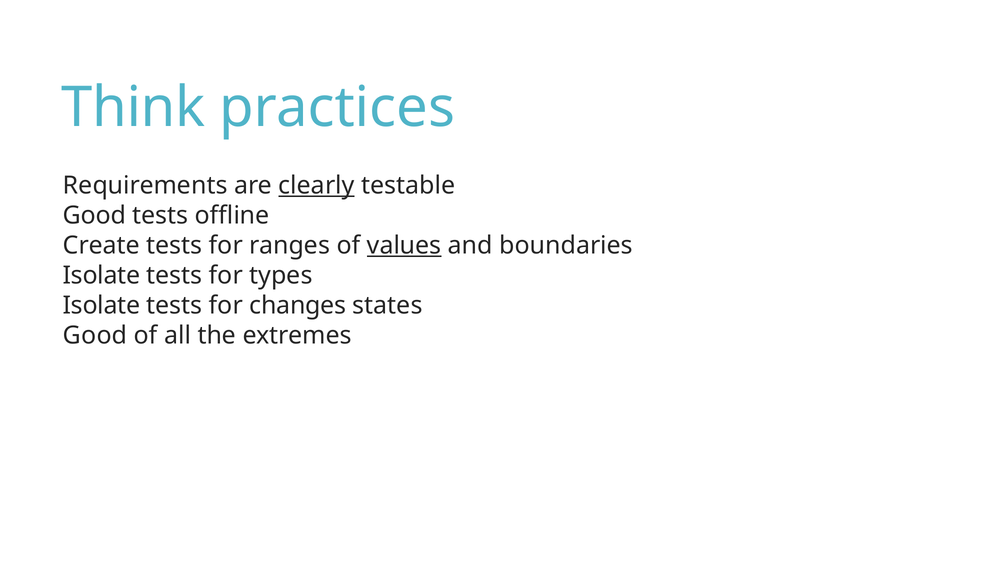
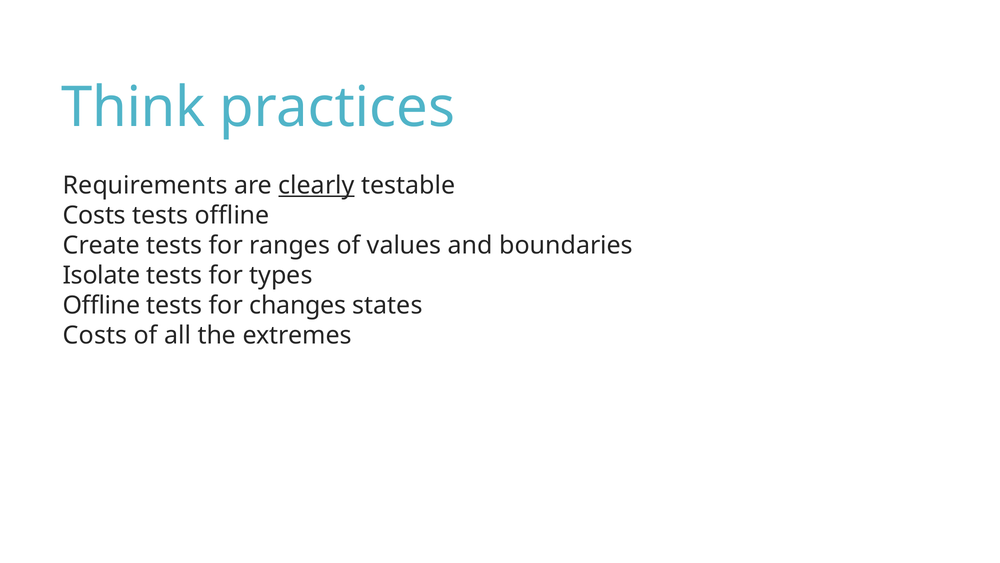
Good at (94, 215): Good -> Costs
values underline: present -> none
Isolate at (101, 305): Isolate -> Offline
Good at (95, 335): Good -> Costs
